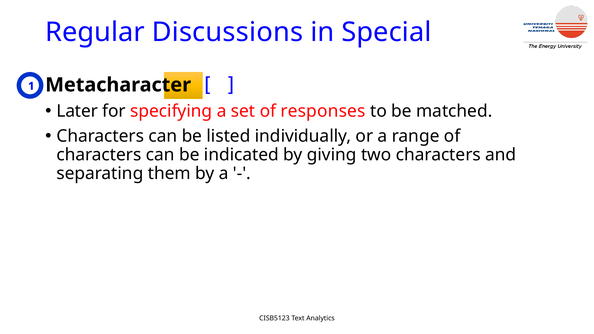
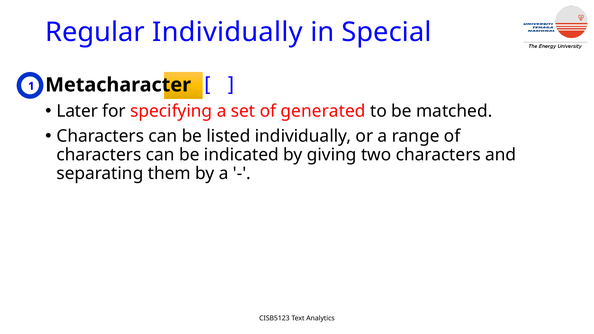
Regular Discussions: Discussions -> Individually
responses: responses -> generated
